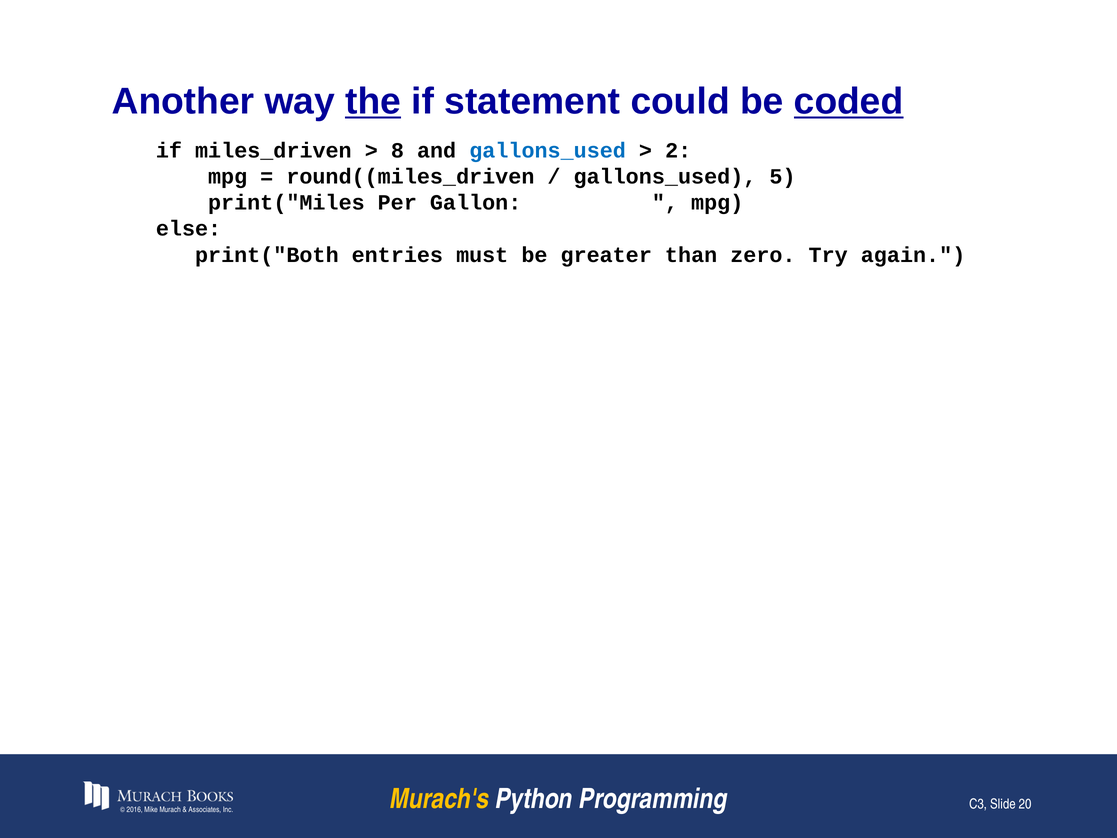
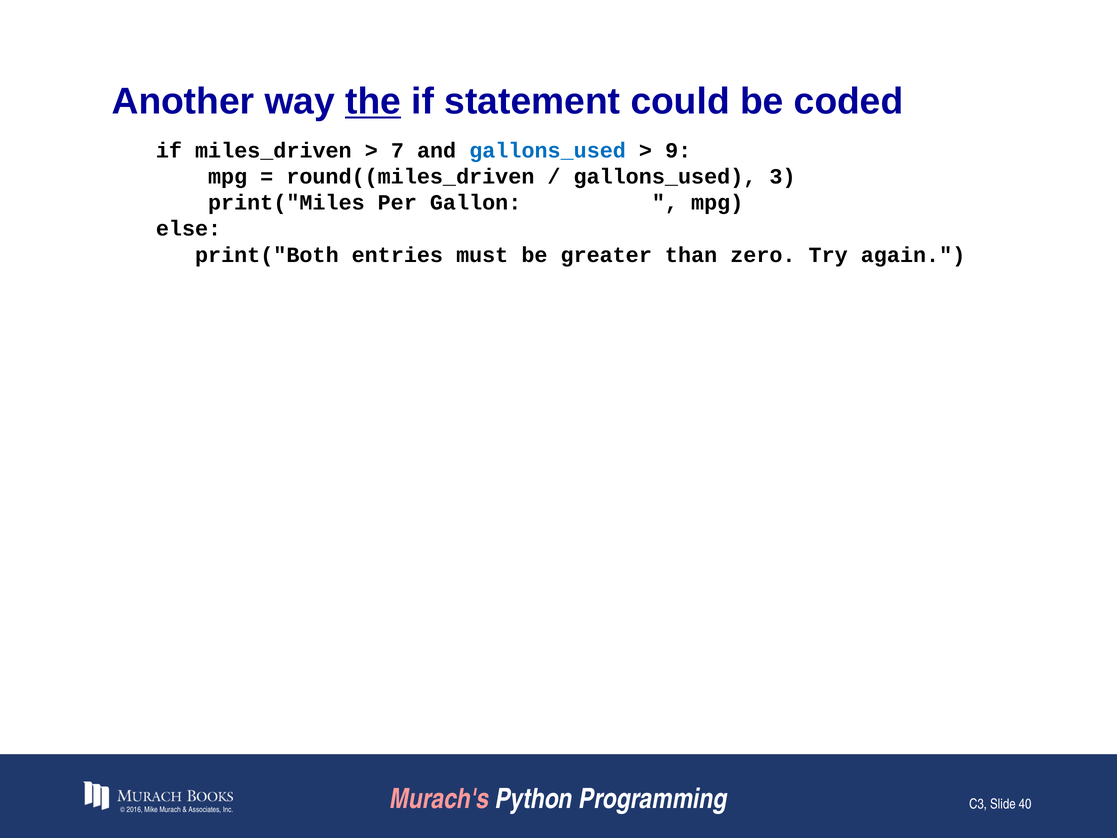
coded underline: present -> none
8: 8 -> 7
2: 2 -> 9
5: 5 -> 3
Murach's colour: yellow -> pink
20: 20 -> 40
